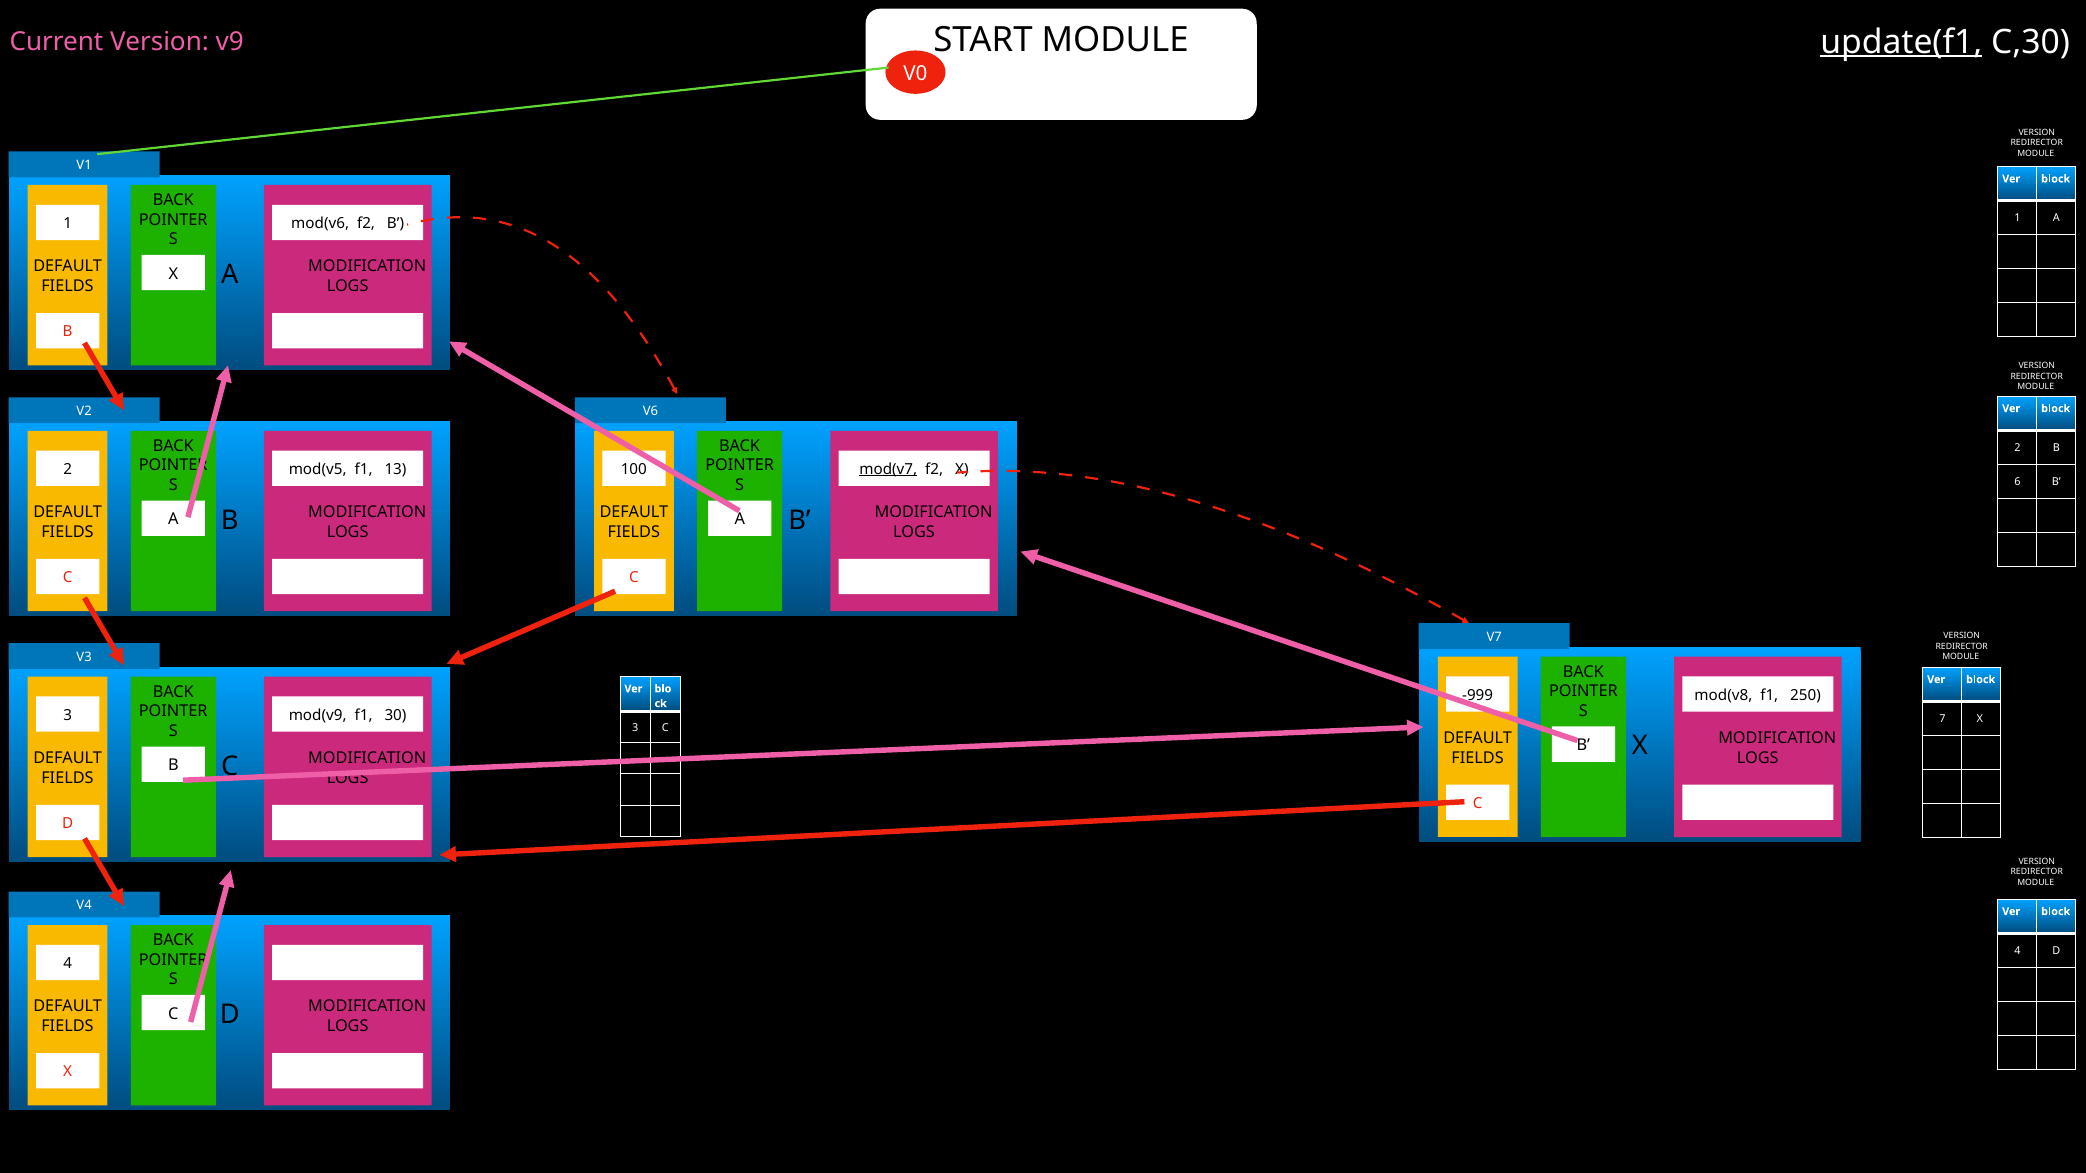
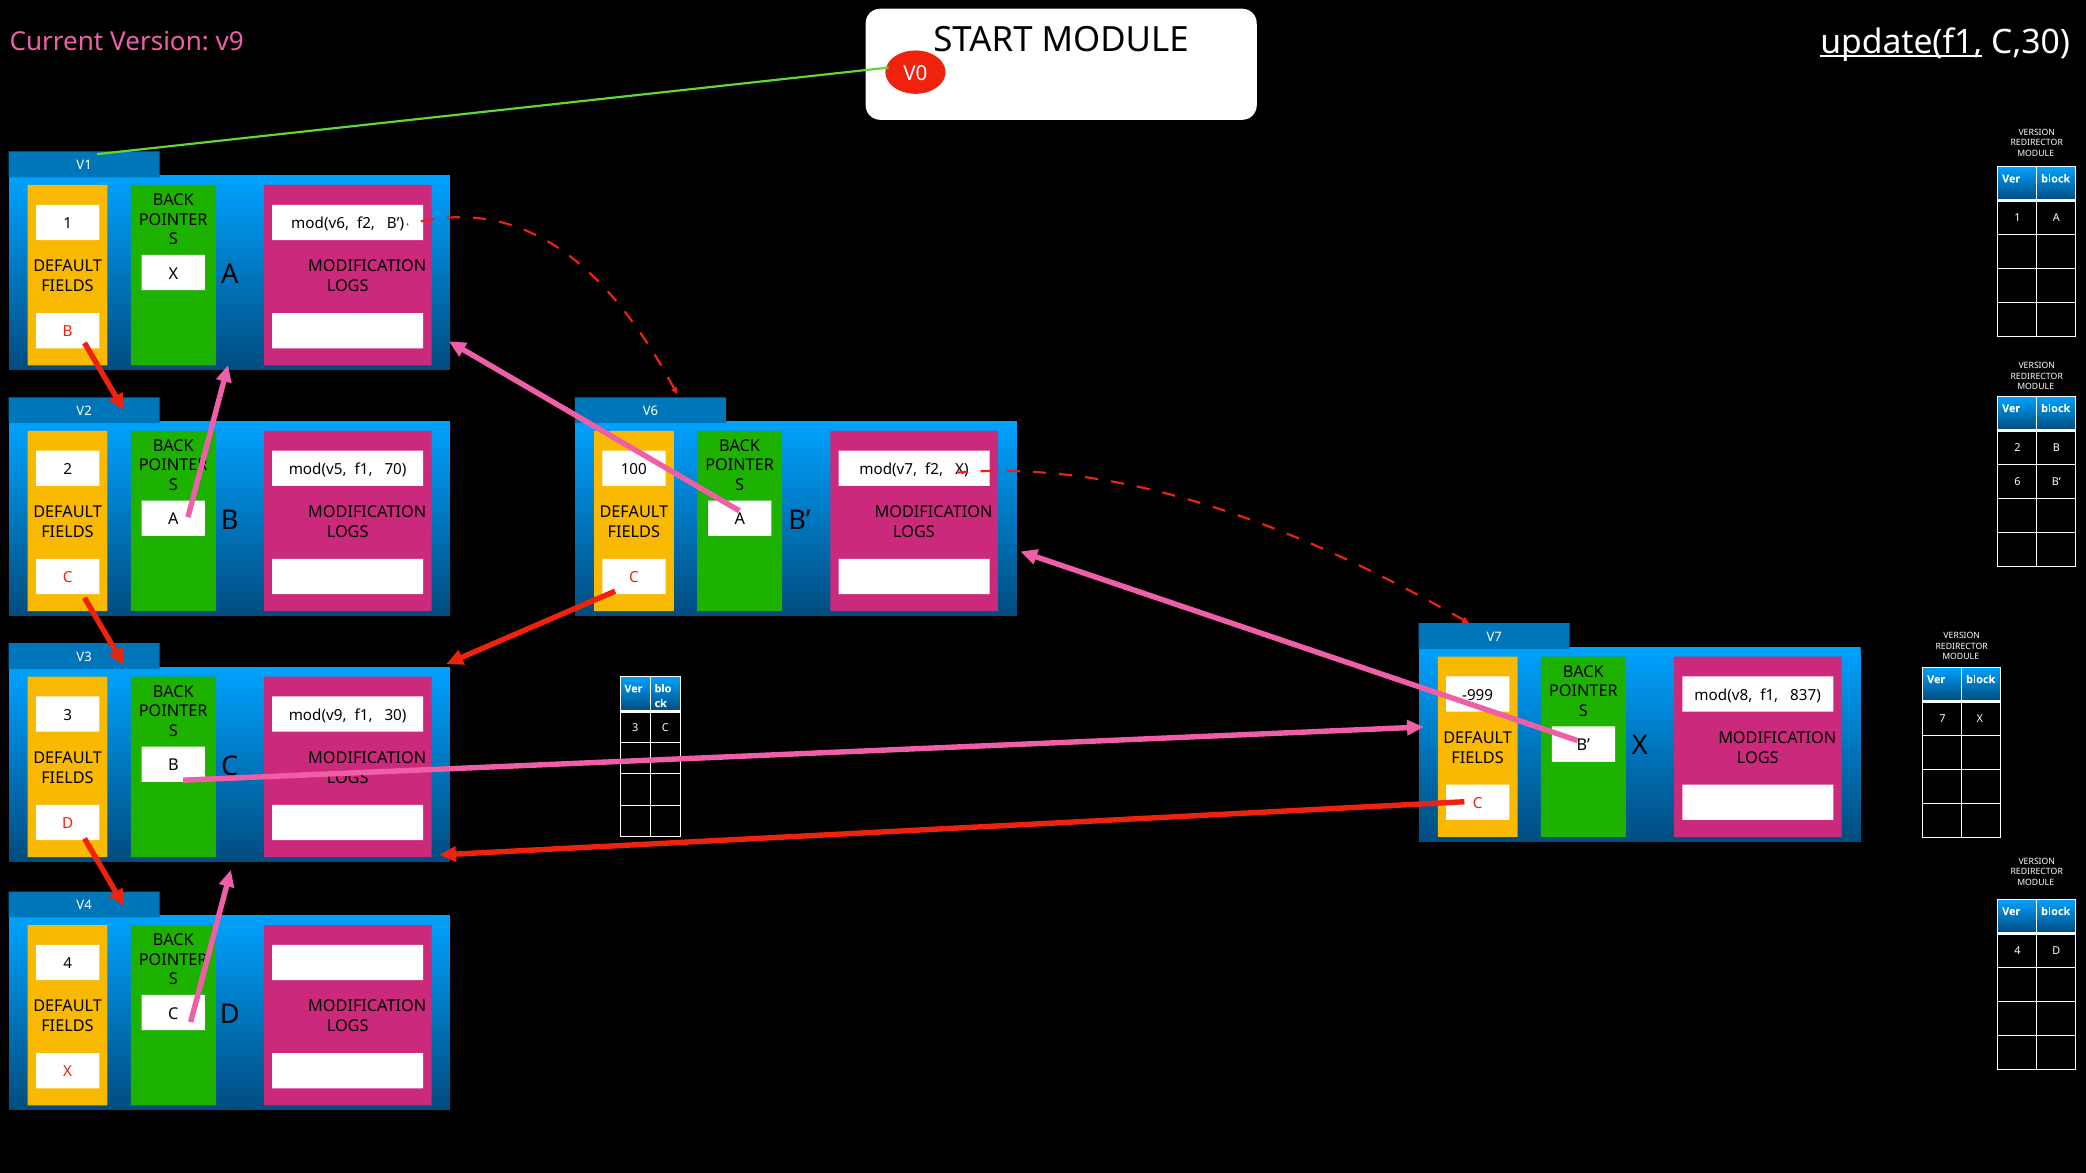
13: 13 -> 70
mod(v7 underline: present -> none
250: 250 -> 837
